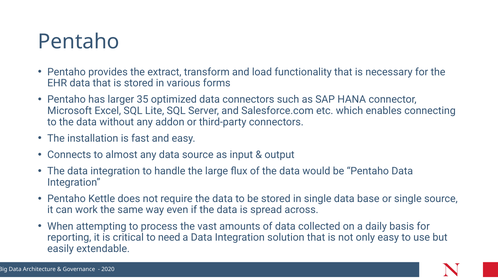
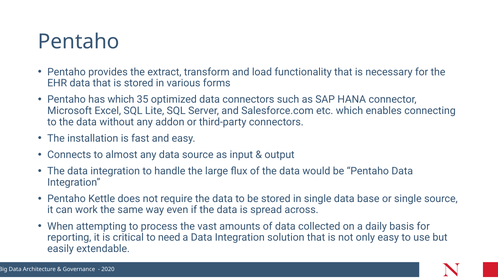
has larger: larger -> which
